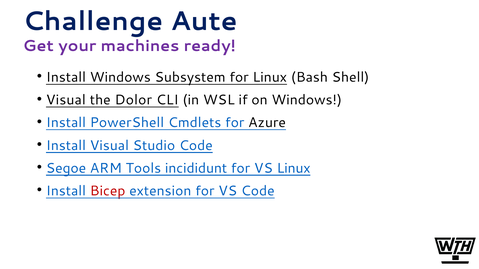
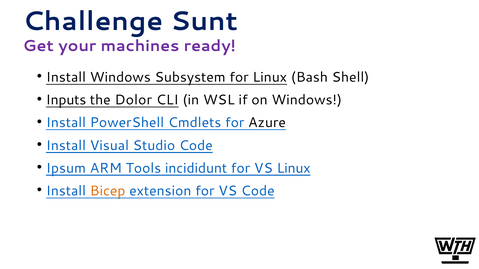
Aute: Aute -> Sunt
Visual at (66, 100): Visual -> Inputs
Segoe: Segoe -> Ipsum
Bicep colour: red -> orange
